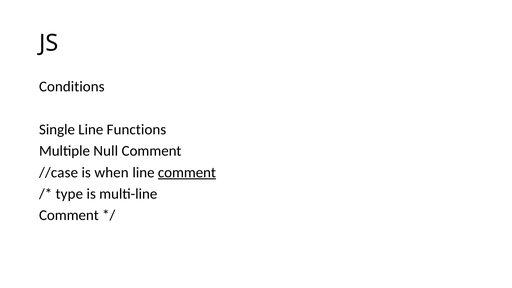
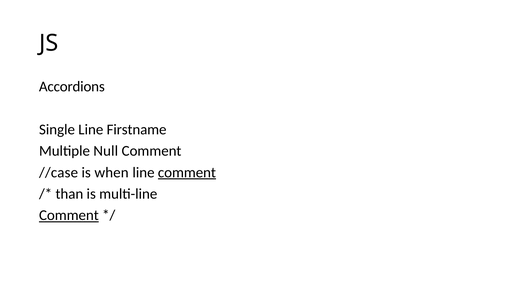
Conditions: Conditions -> Accordions
Functions: Functions -> Firstname
type: type -> than
Comment at (69, 215) underline: none -> present
